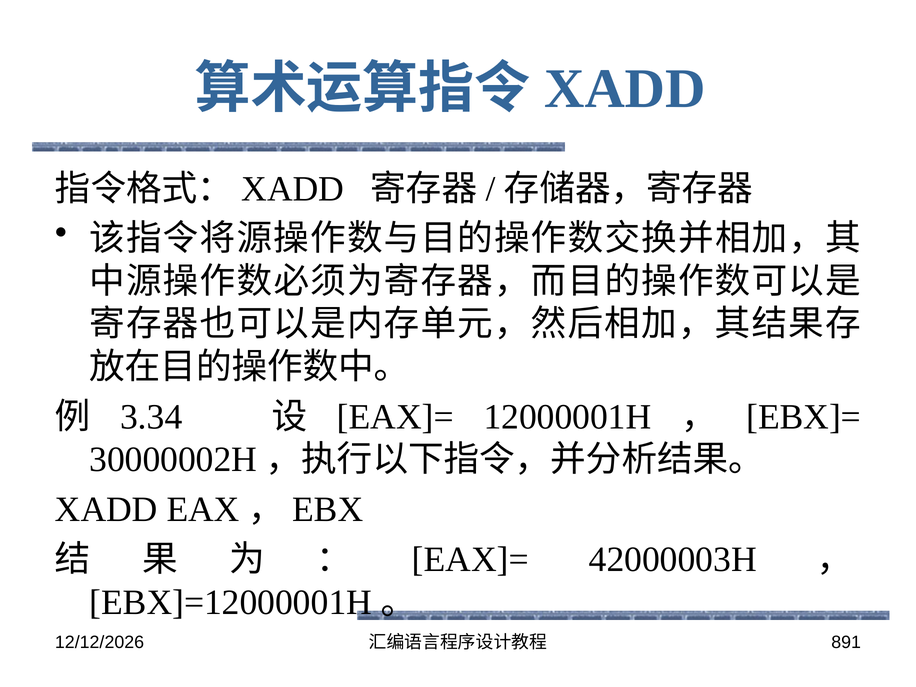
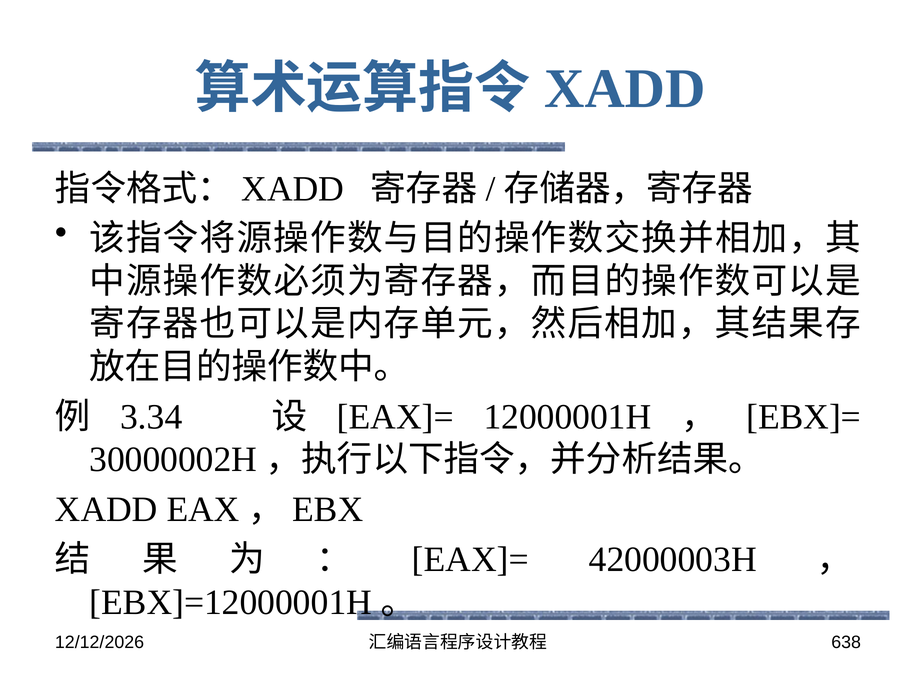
891: 891 -> 638
